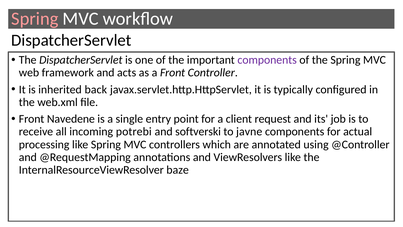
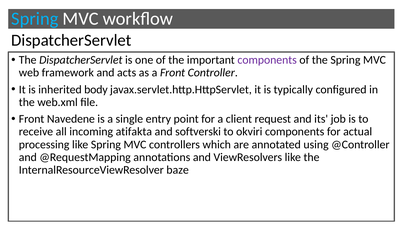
Spring at (35, 19) colour: pink -> light blue
back: back -> body
potrebi: potrebi -> atifakta
javne: javne -> okviri
